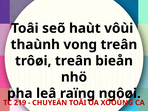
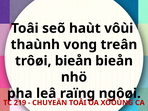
trôøi treân: treân -> bieån
